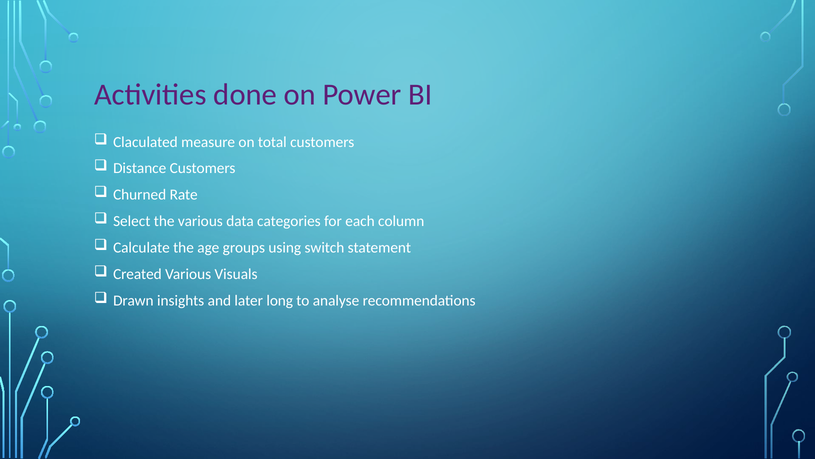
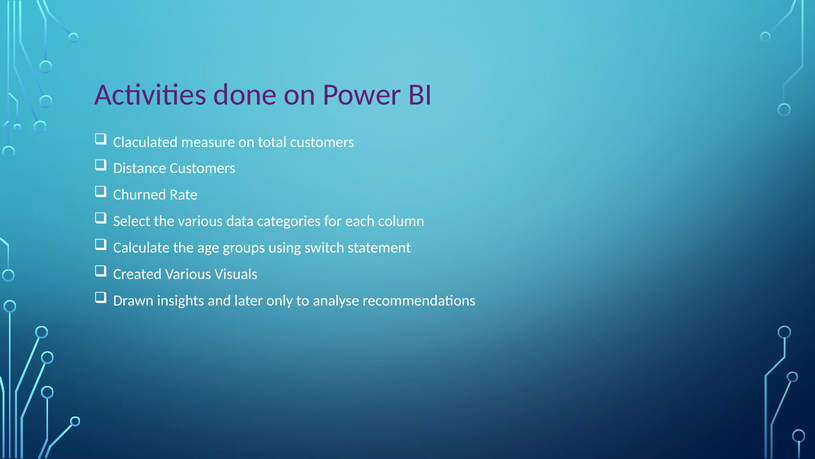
long: long -> only
